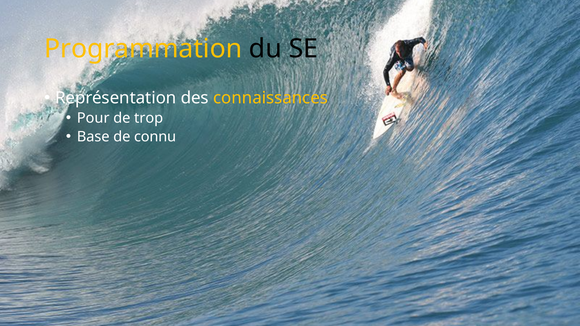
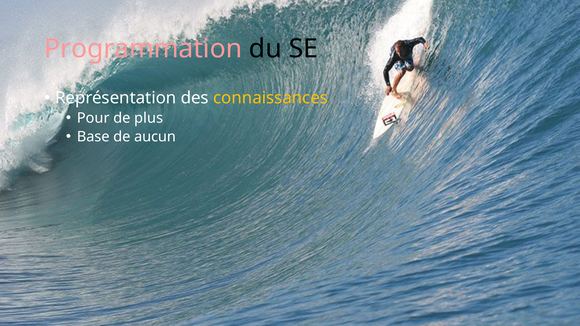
Programmation colour: yellow -> pink
trop: trop -> plus
connu: connu -> aucun
